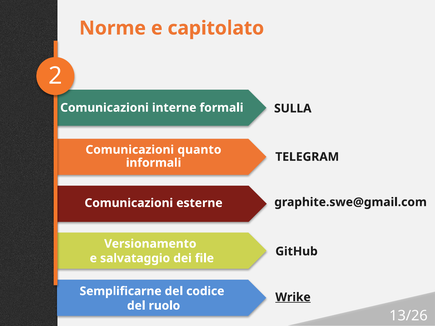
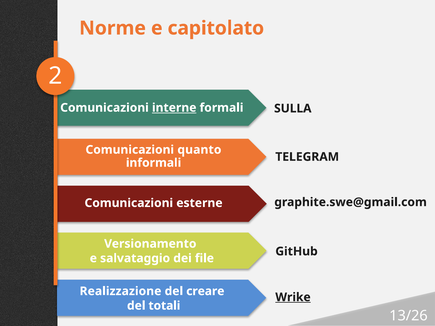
interne underline: none -> present
Semplificarne: Semplificarne -> Realizzazione
codice: codice -> creare
ruolo: ruolo -> totali
